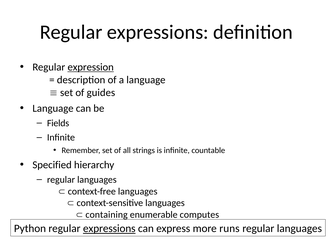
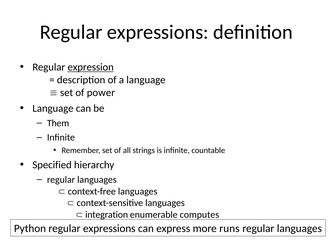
guides: guides -> power
Fields: Fields -> Them
containing: containing -> integration
expressions at (109, 228) underline: present -> none
